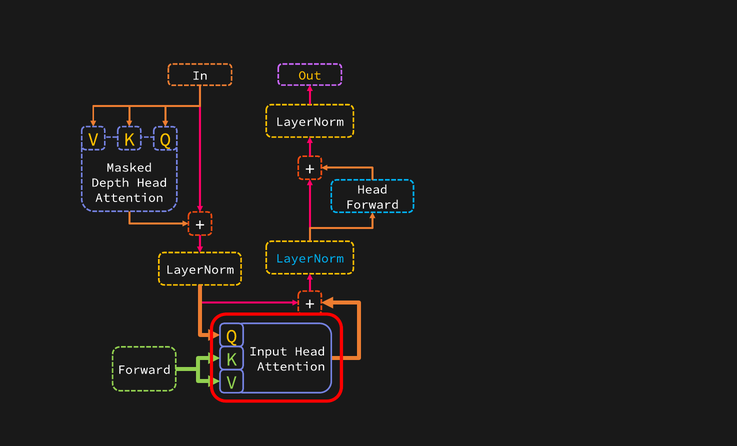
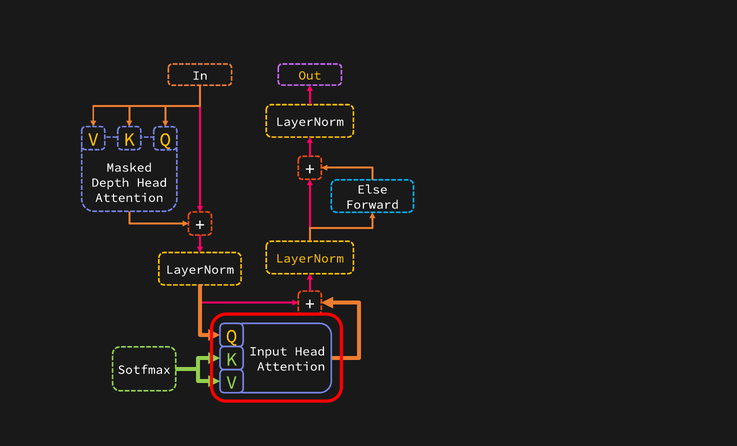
Head at (372, 190): Head -> Else
LayerNorm at (310, 259) colour: light blue -> yellow
Forward at (144, 370): Forward -> Sotfmax
